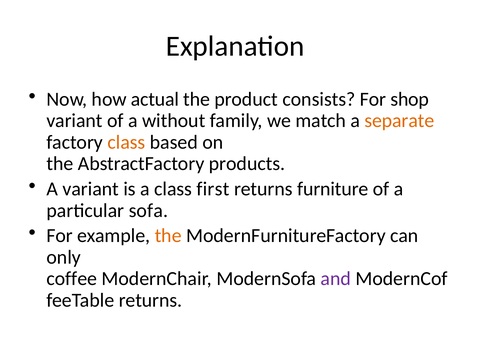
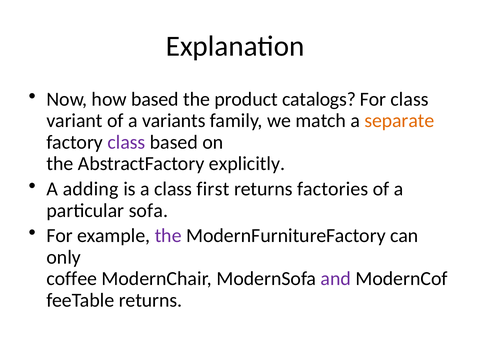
how actual: actual -> based
consists: consists -> catalogs
For shop: shop -> class
without: without -> variants
class at (126, 142) colour: orange -> purple
products: products -> explicitly
A variant: variant -> adding
furniture: furniture -> factories
the at (168, 236) colour: orange -> purple
